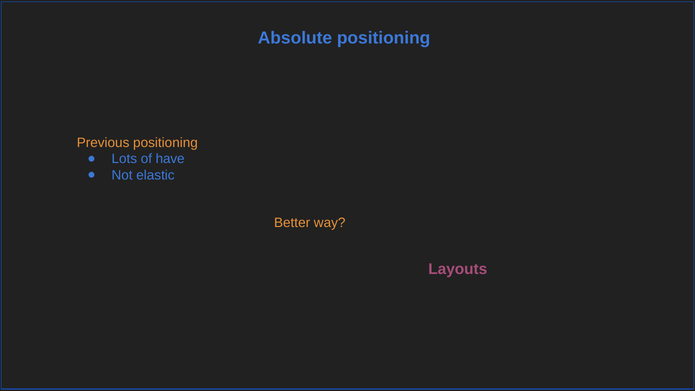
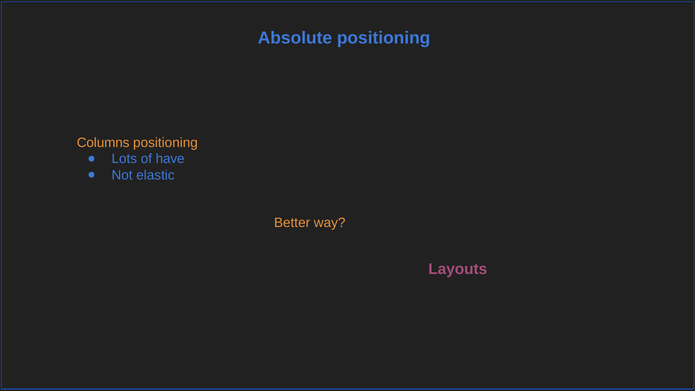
Previous: Previous -> Columns
